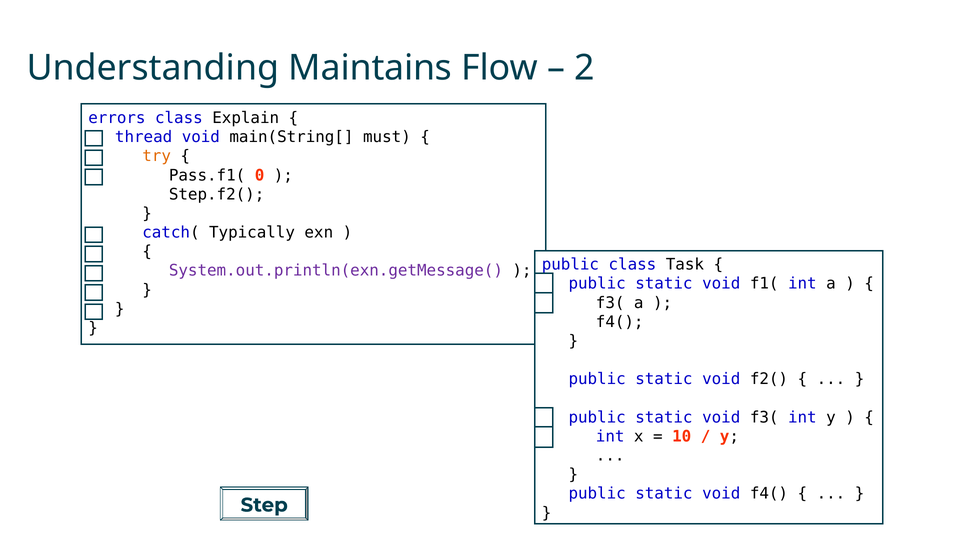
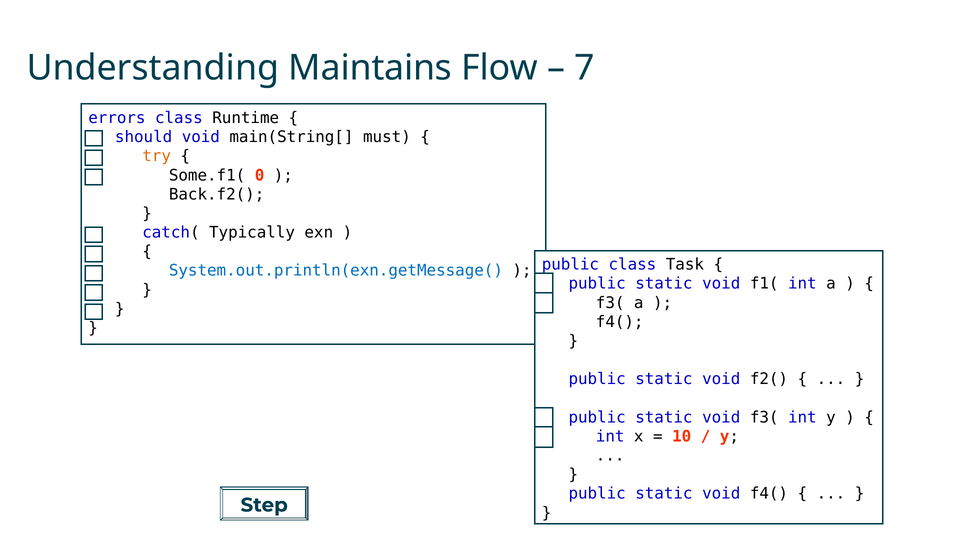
2: 2 -> 7
Explain: Explain -> Runtime
thread: thread -> should
Pass.f1(: Pass.f1( -> Some.f1(
Step.f2(: Step.f2( -> Back.f2(
System.out.println(exn.getMessage( colour: purple -> blue
